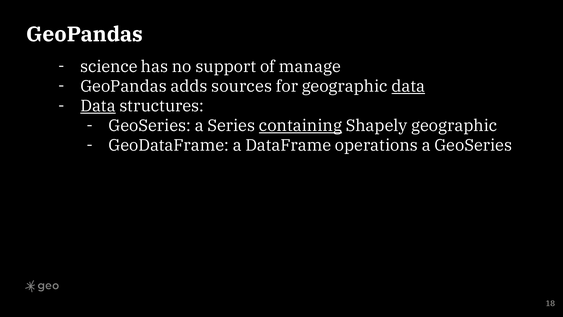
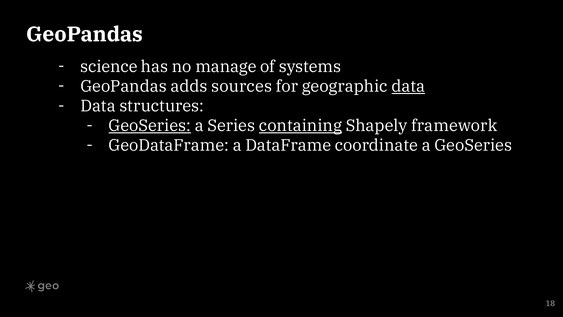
support: support -> manage
manage: manage -> systems
Data at (98, 106) underline: present -> none
GeoSeries at (150, 126) underline: none -> present
Shapely geographic: geographic -> framework
operations: operations -> coordinate
